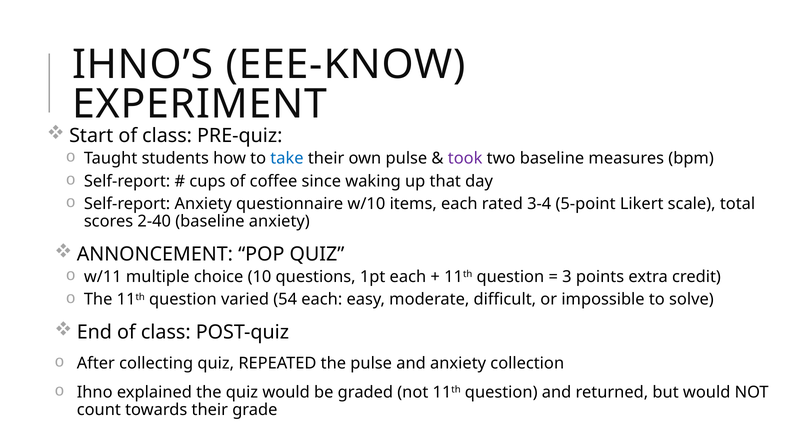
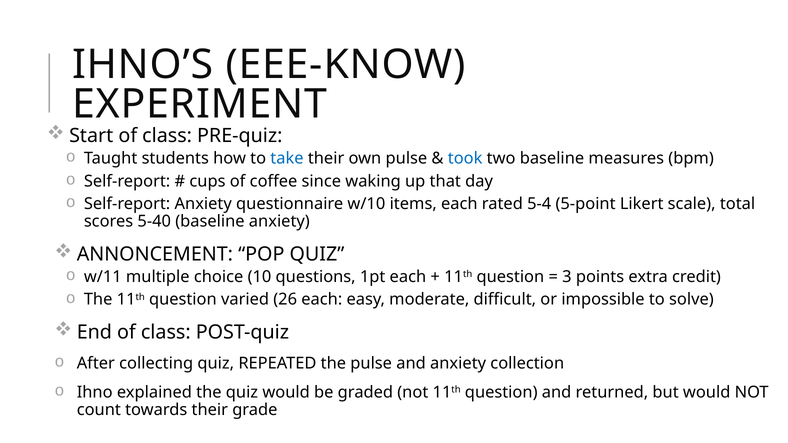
took colour: purple -> blue
3-4: 3-4 -> 5-4
2-40: 2-40 -> 5-40
54: 54 -> 26
